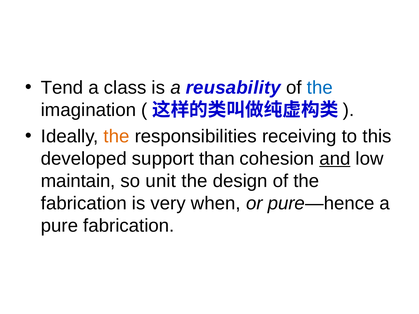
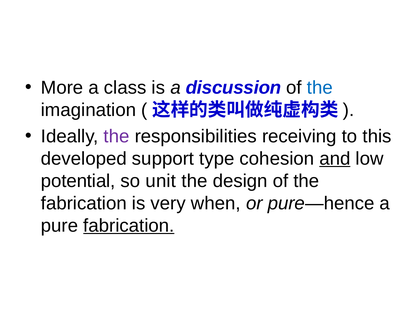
Tend: Tend -> More
reusability: reusability -> discussion
the at (117, 136) colour: orange -> purple
than: than -> type
maintain: maintain -> potential
fabrication at (129, 226) underline: none -> present
